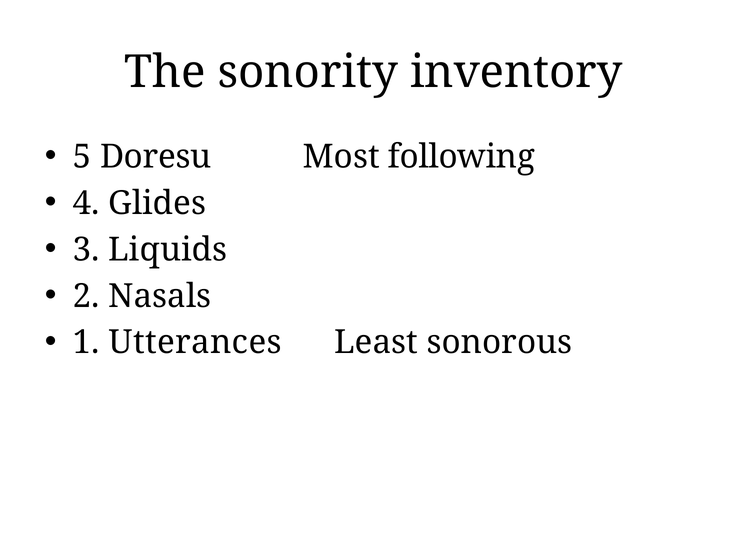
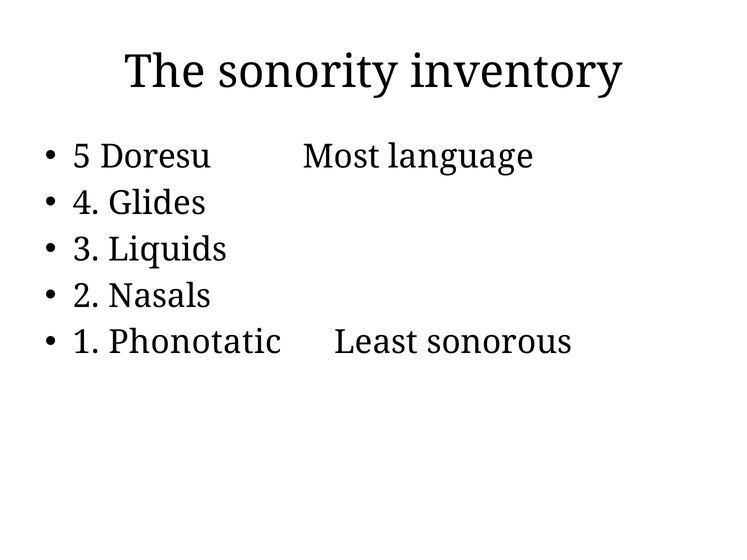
following: following -> language
Utterances: Utterances -> Phonotatic
